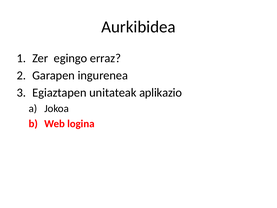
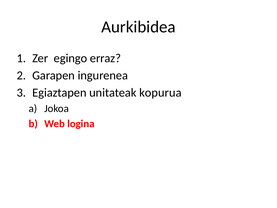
aplikazio: aplikazio -> kopurua
